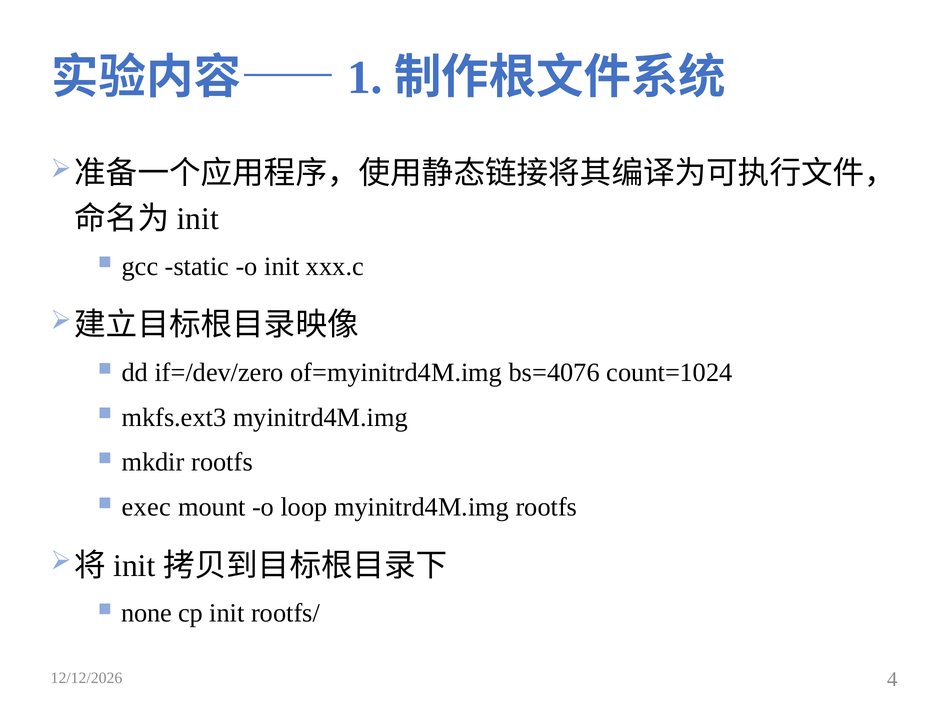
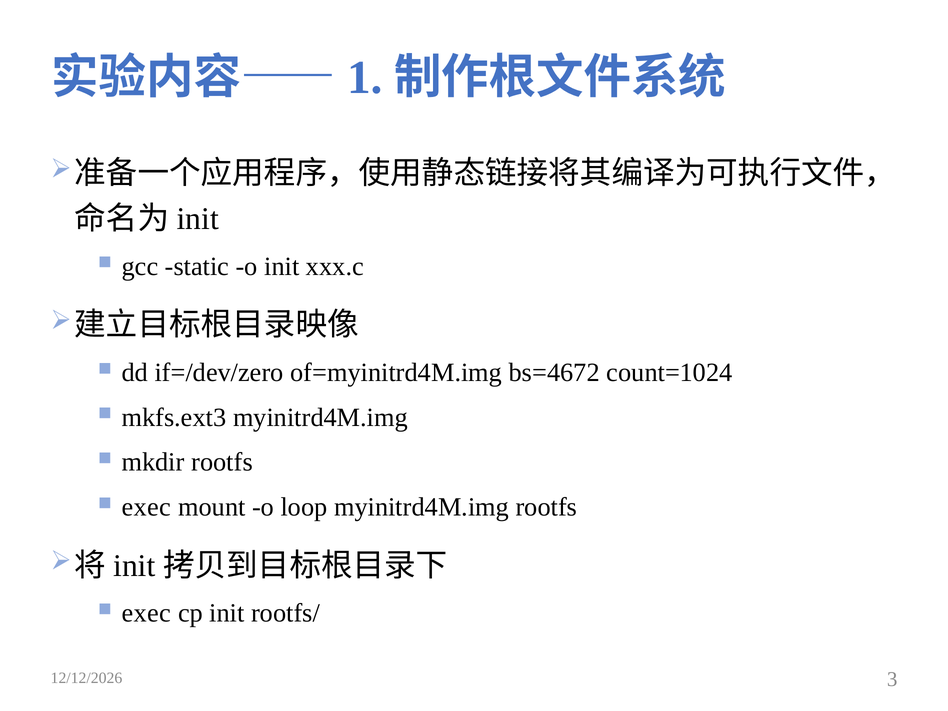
bs=4076: bs=4076 -> bs=4672
none at (147, 613): none -> exec
4: 4 -> 3
